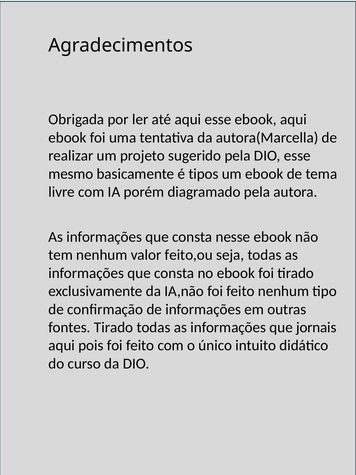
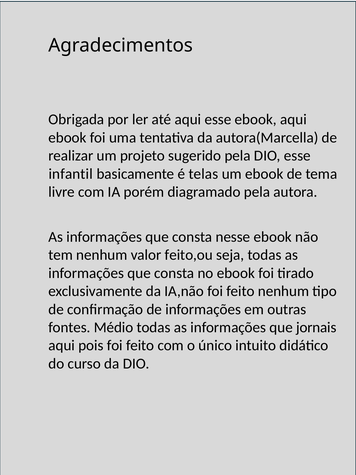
mesmo: mesmo -> infantil
tipos: tipos -> telas
fontes Tirado: Tirado -> Médio
